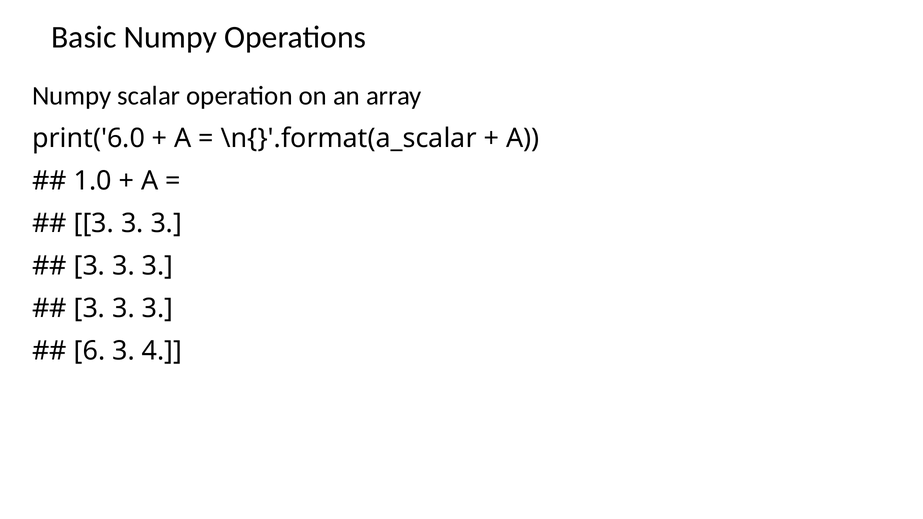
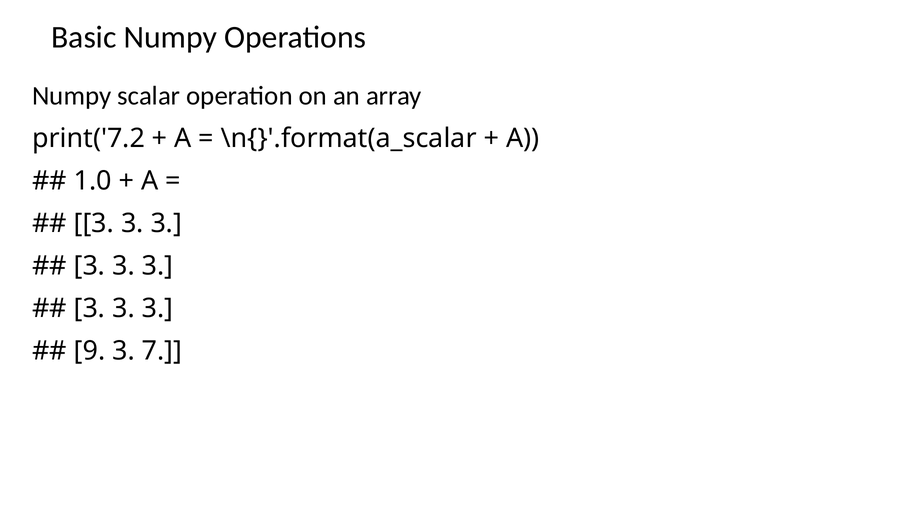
print('6.0: print('6.0 -> print('7.2
6: 6 -> 9
4: 4 -> 7
